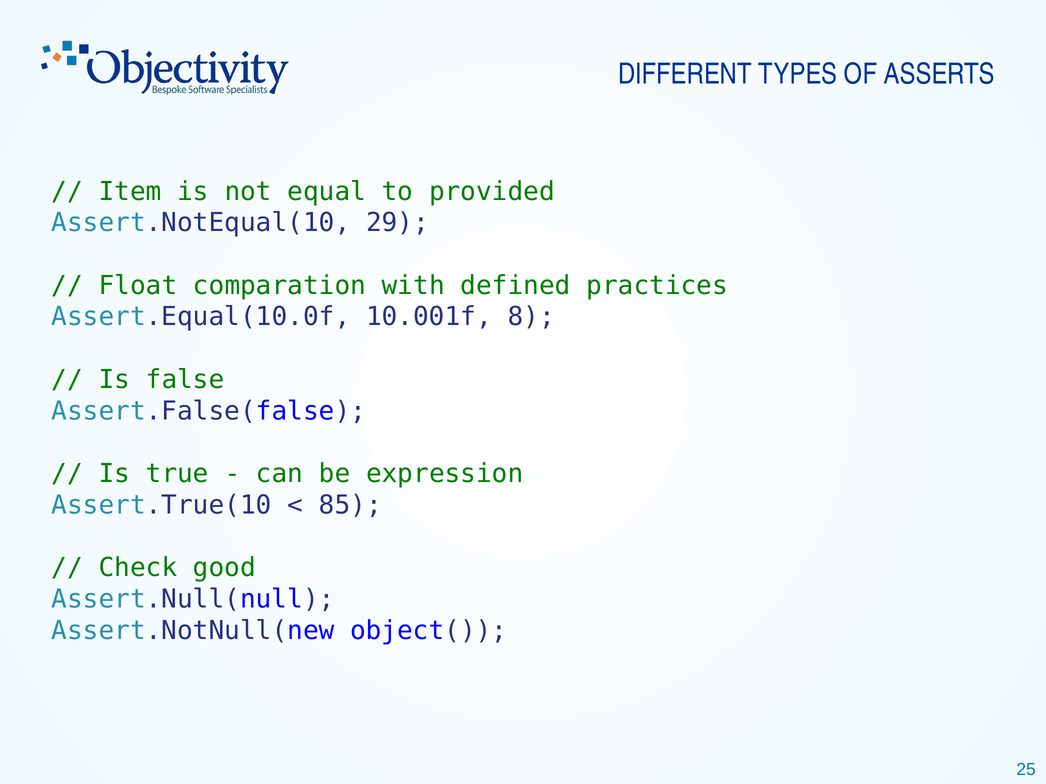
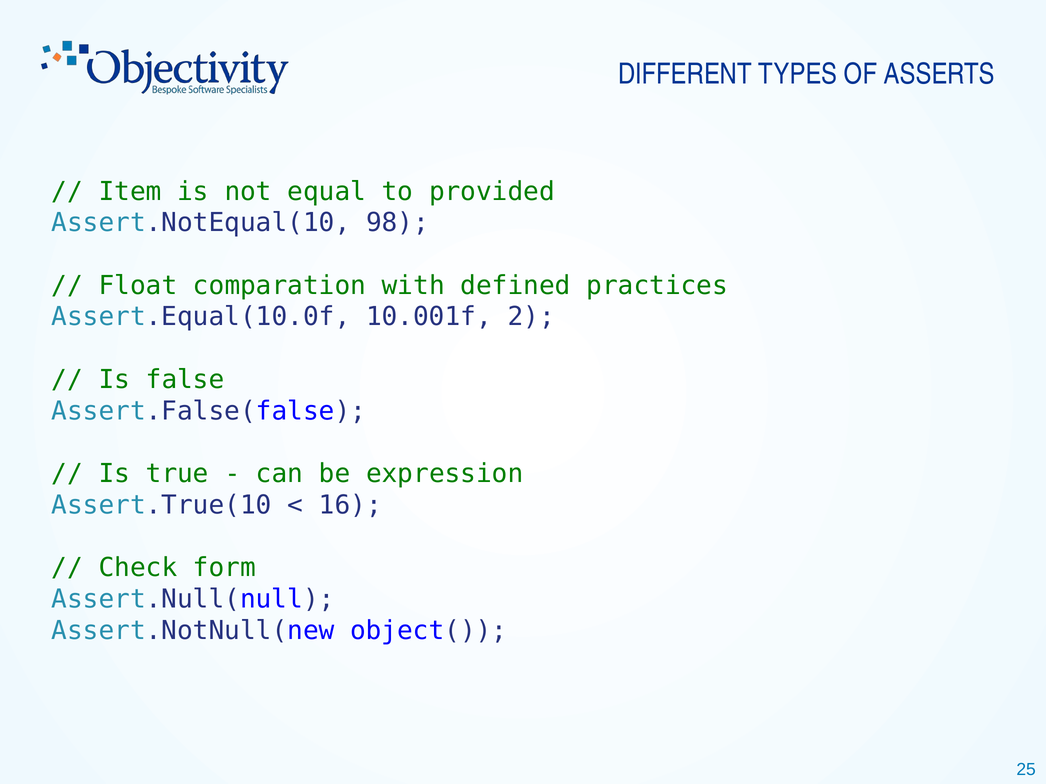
29: 29 -> 98
8: 8 -> 2
85: 85 -> 16
good: good -> form
